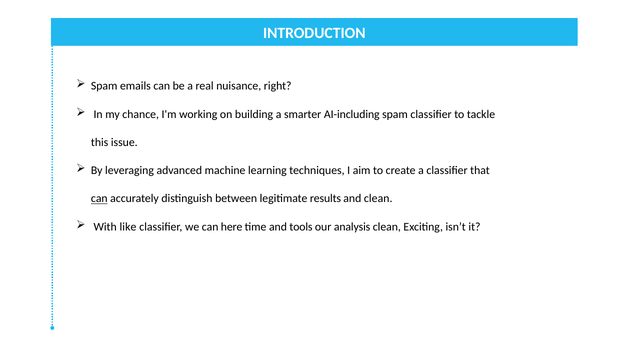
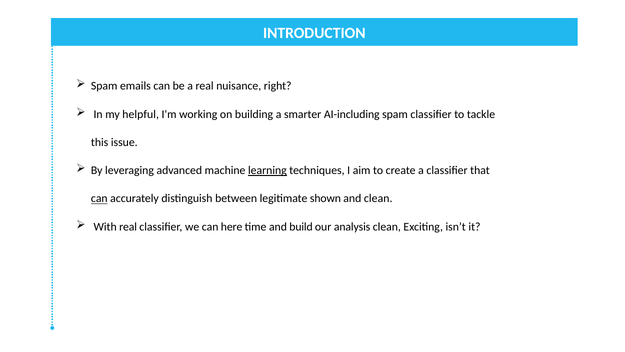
chance: chance -> helpful
learning underline: none -> present
results: results -> shown
With like: like -> real
tools: tools -> build
